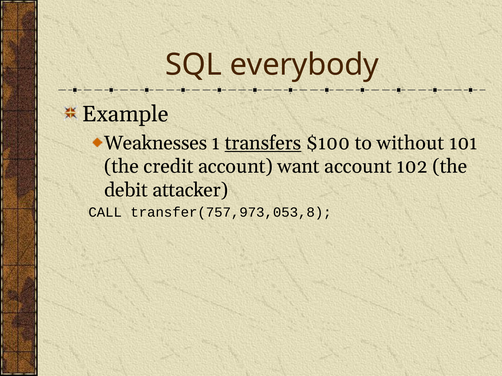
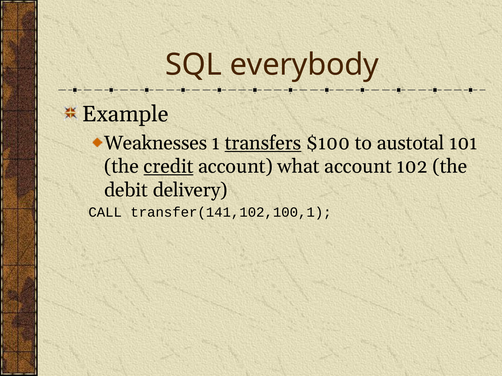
without: without -> austotal
credit underline: none -> present
want: want -> what
attacker: attacker -> delivery
transfer(757,973,053,8: transfer(757,973,053,8 -> transfer(141,102,100,1
